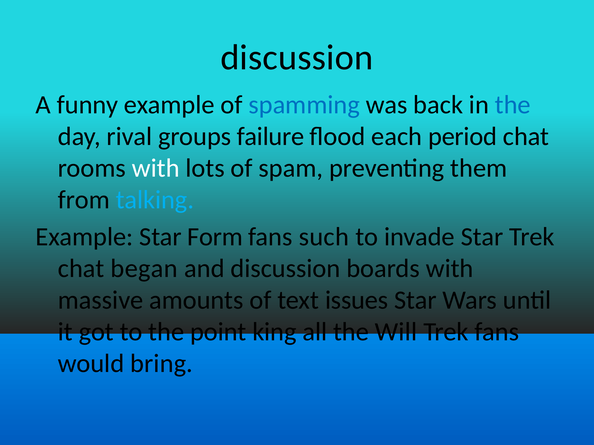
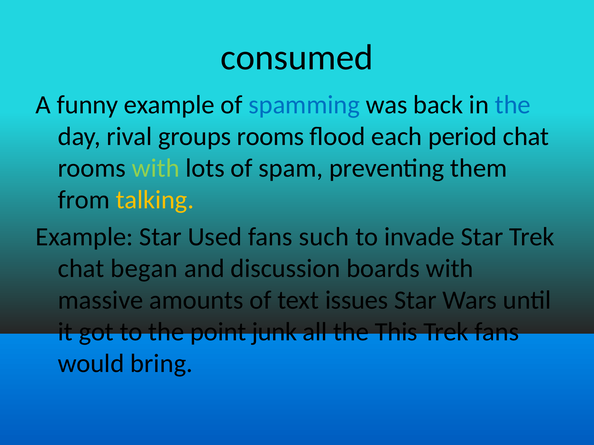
discussion at (297, 58): discussion -> consumed
groups failure: failure -> rooms
with at (156, 168) colour: white -> light green
talking colour: light blue -> yellow
Form: Form -> Used
king: king -> junk
Will: Will -> This
